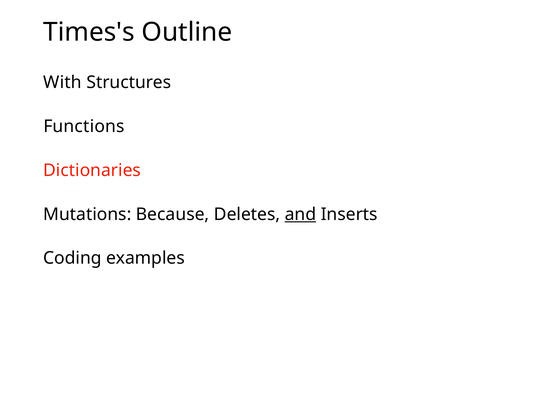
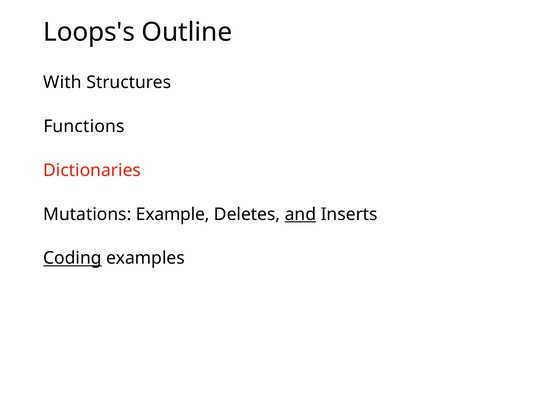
Times's: Times's -> Loops's
Because: Because -> Example
Coding underline: none -> present
